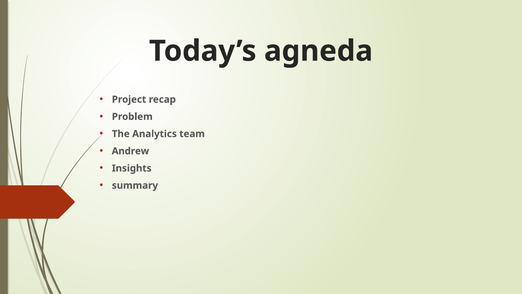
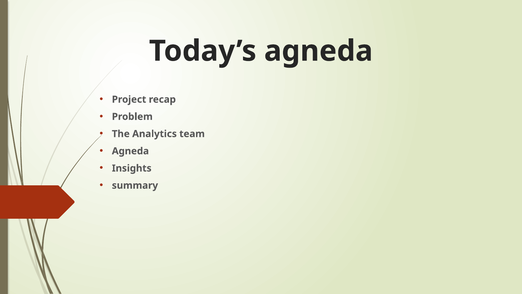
Andrew at (130, 151): Andrew -> Agneda
